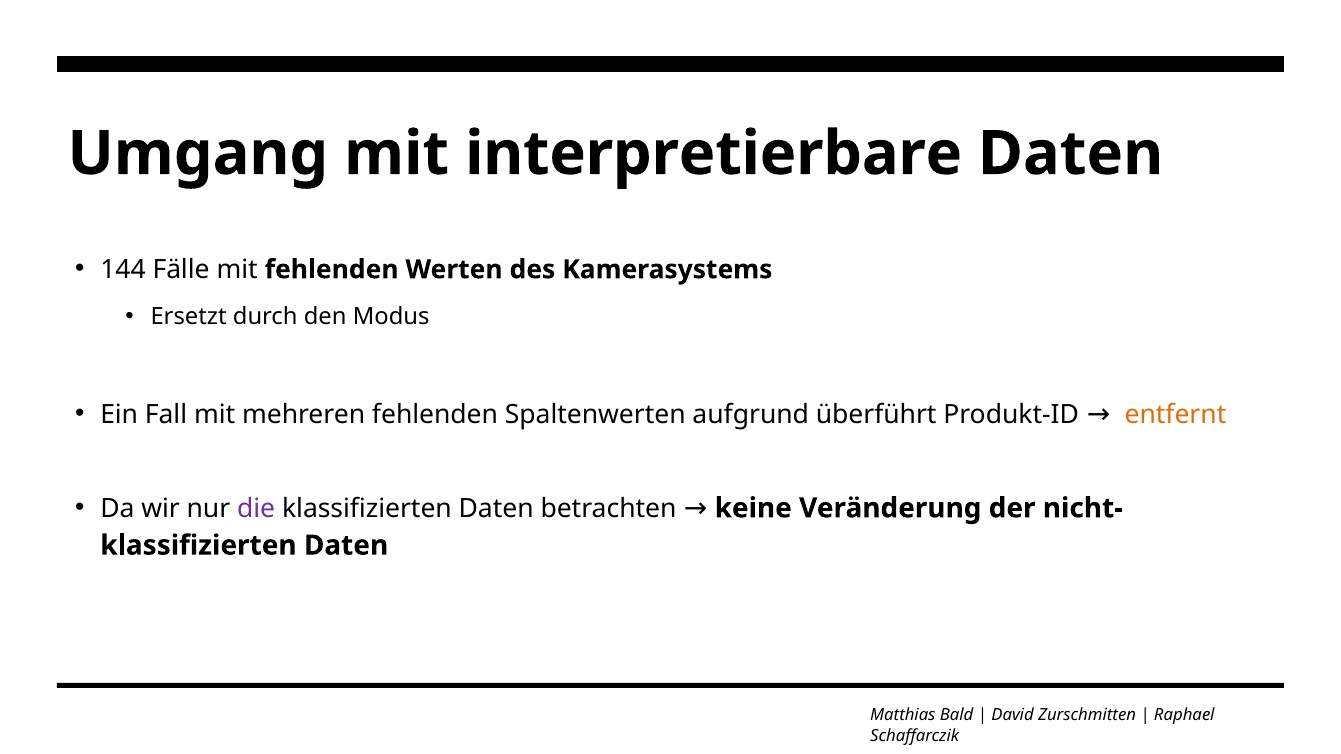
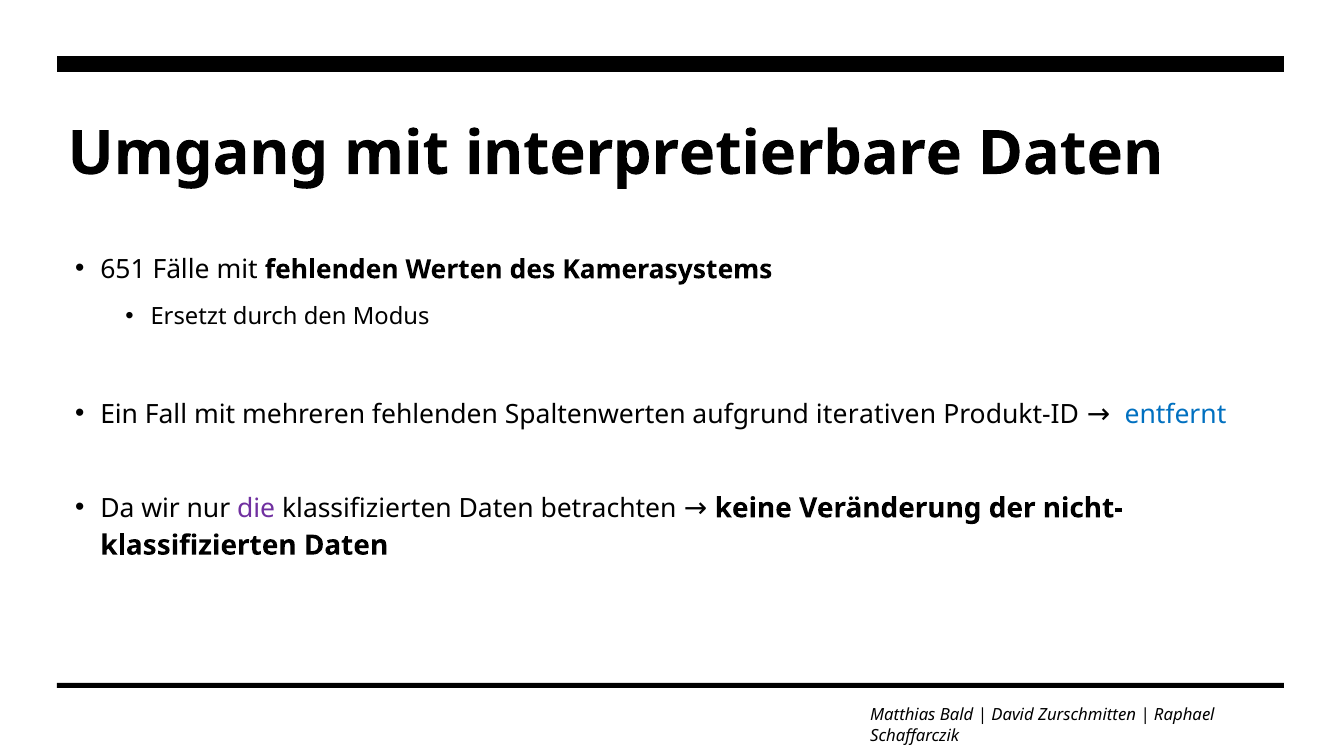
144: 144 -> 651
überführt: überführt -> iterativen
entfernt colour: orange -> blue
